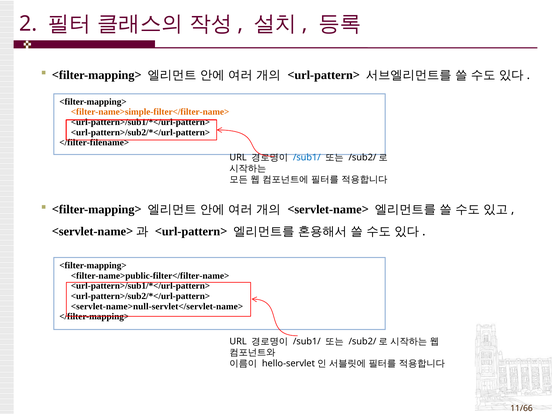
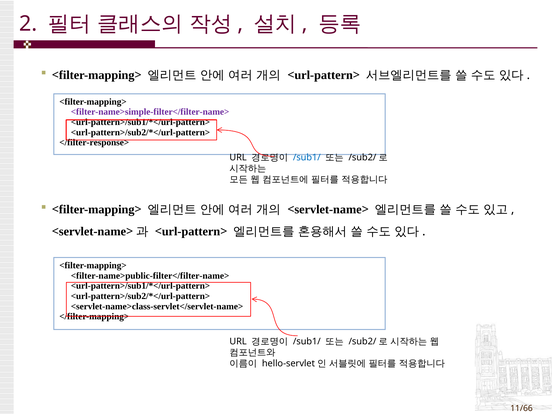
<filter-name>simple-filter</filter-name> colour: orange -> purple
</filter-filename>: </filter-filename> -> </filter-response>
<servlet-name>null-servlet</servlet-name>: <servlet-name>null-servlet</servlet-name> -> <servlet-name>class-servlet</servlet-name>
